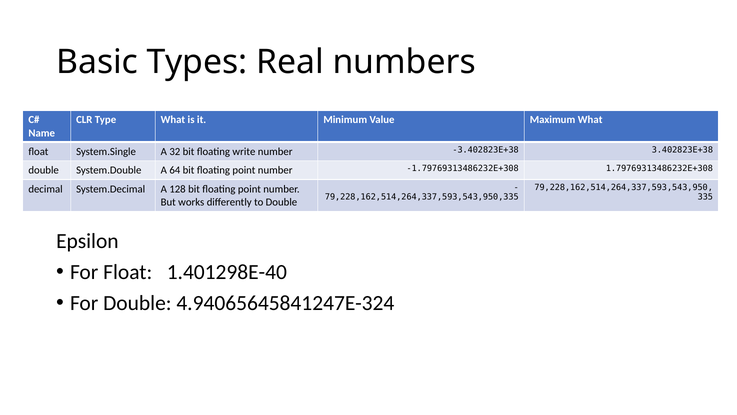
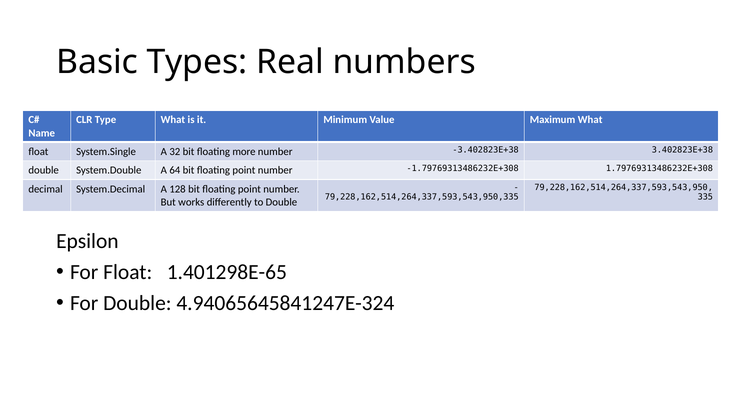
write: write -> more
1.401298E-40: 1.401298E-40 -> 1.401298E-65
